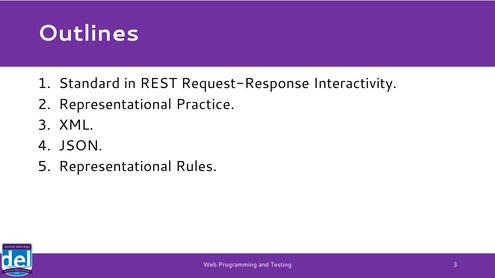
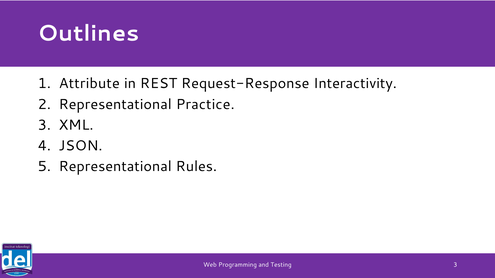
Standard: Standard -> Attribute
